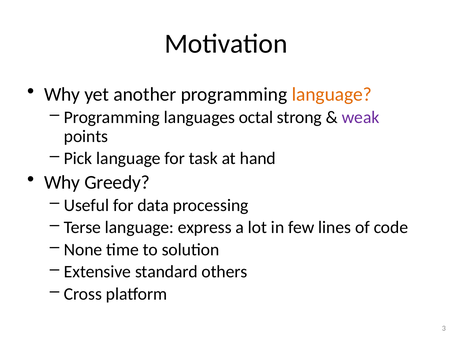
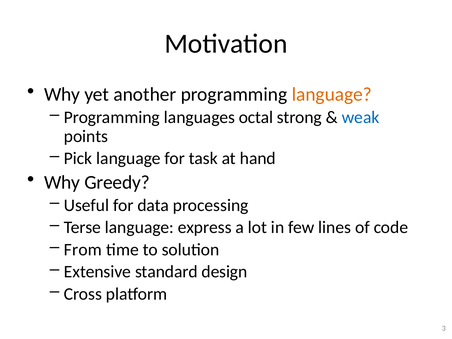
weak colour: purple -> blue
None: None -> From
others: others -> design
